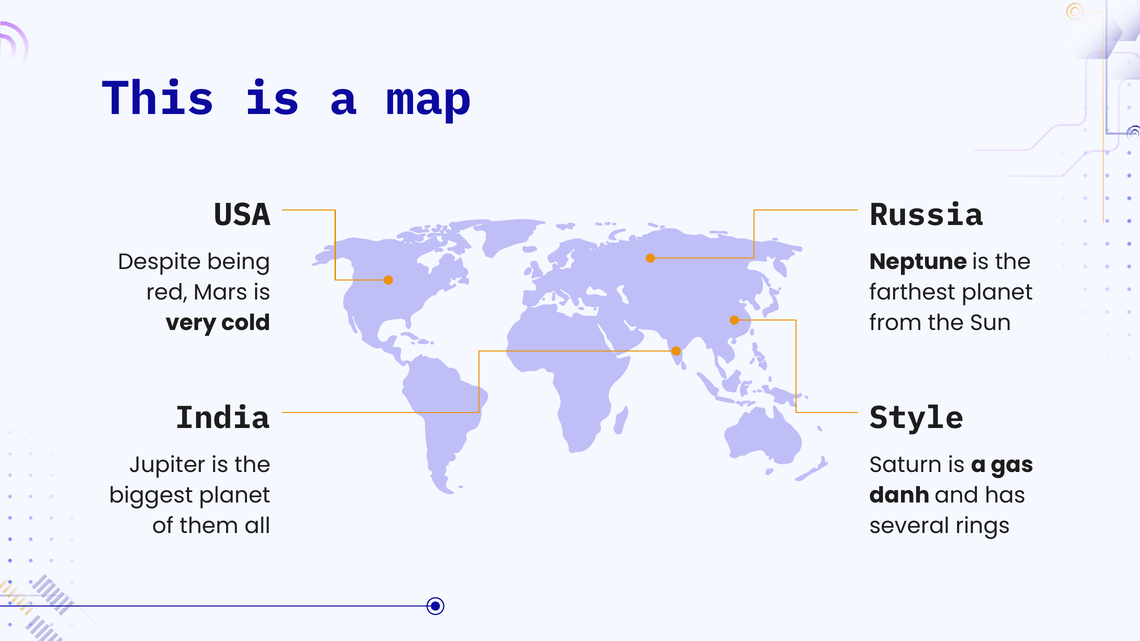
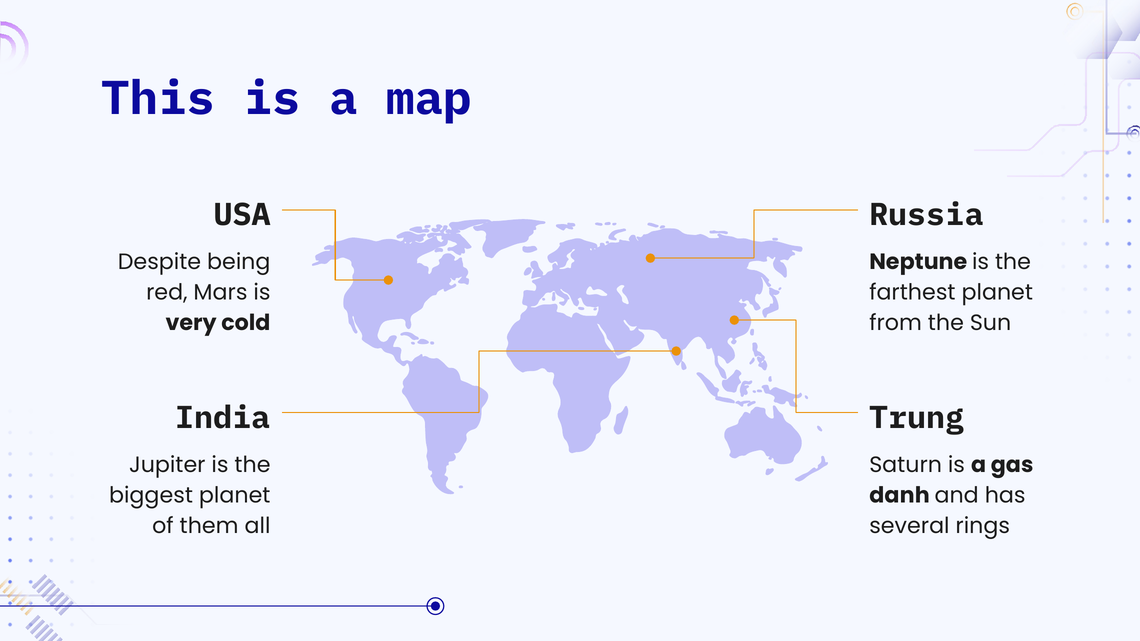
Style: Style -> Trung
